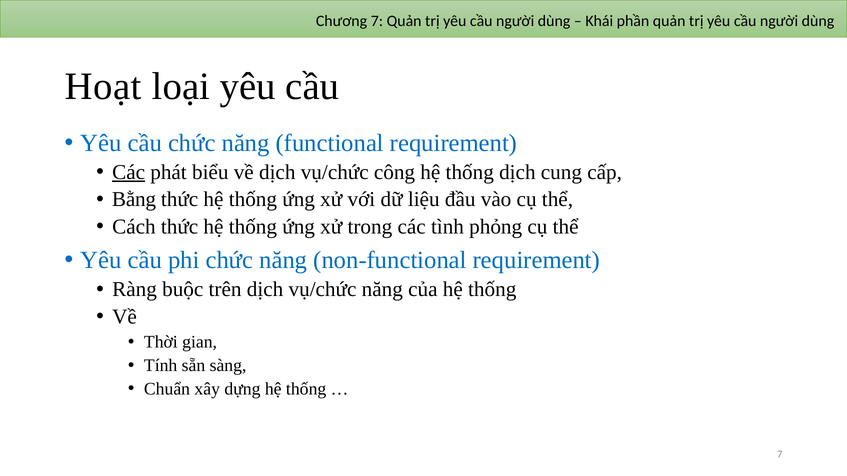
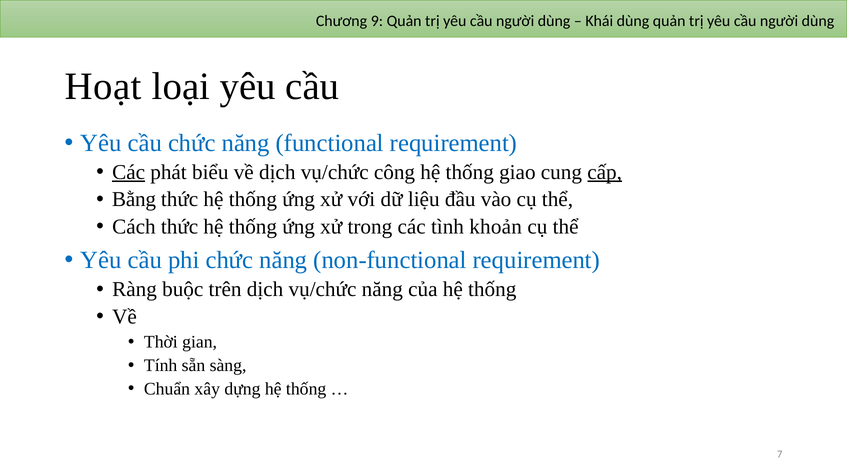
Chương 7: 7 -> 9
Khái phần: phần -> dùng
thống dịch: dịch -> giao
cấp underline: none -> present
phỏng: phỏng -> khoản
